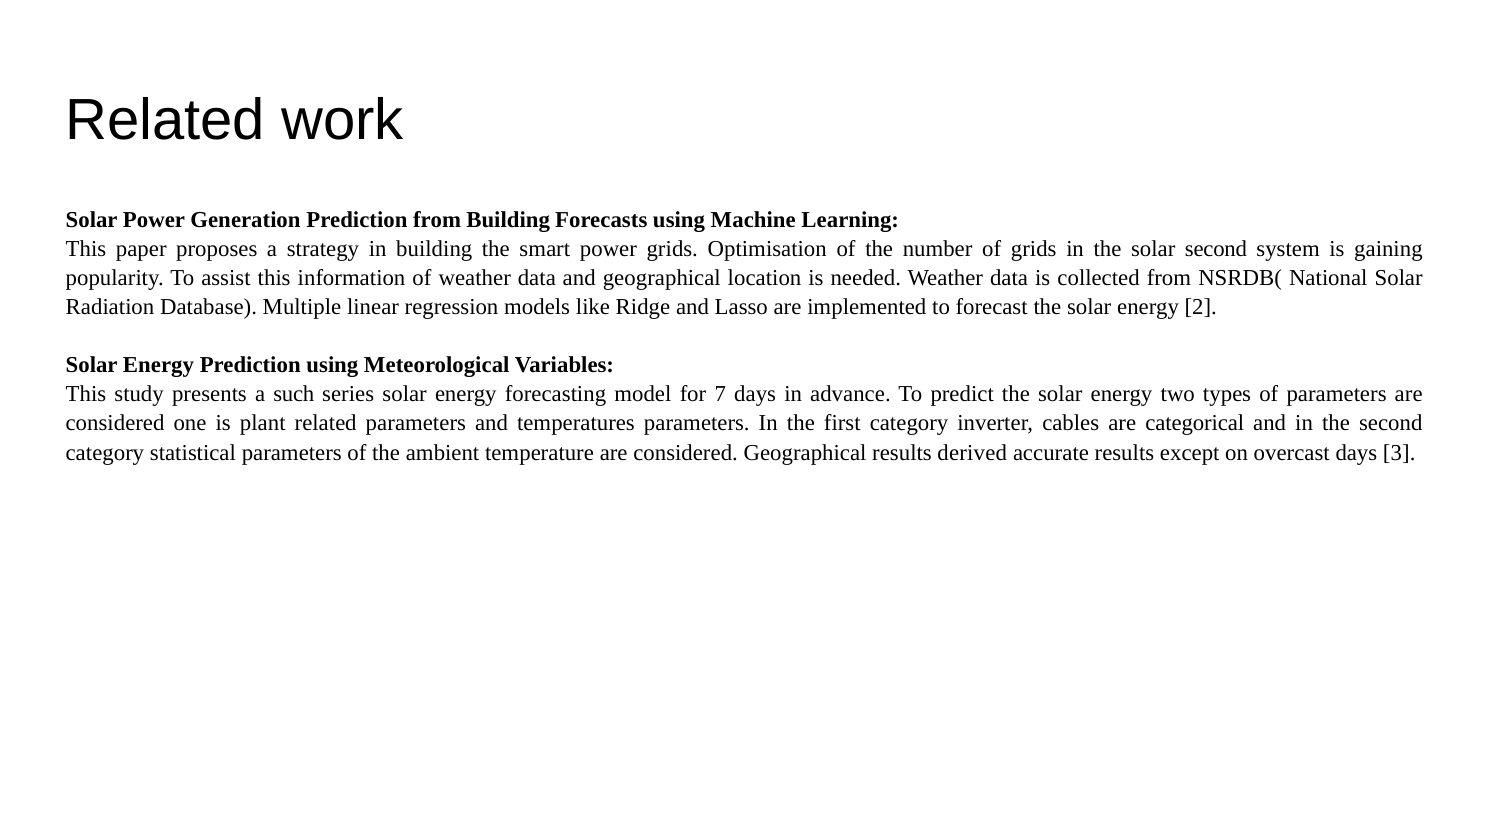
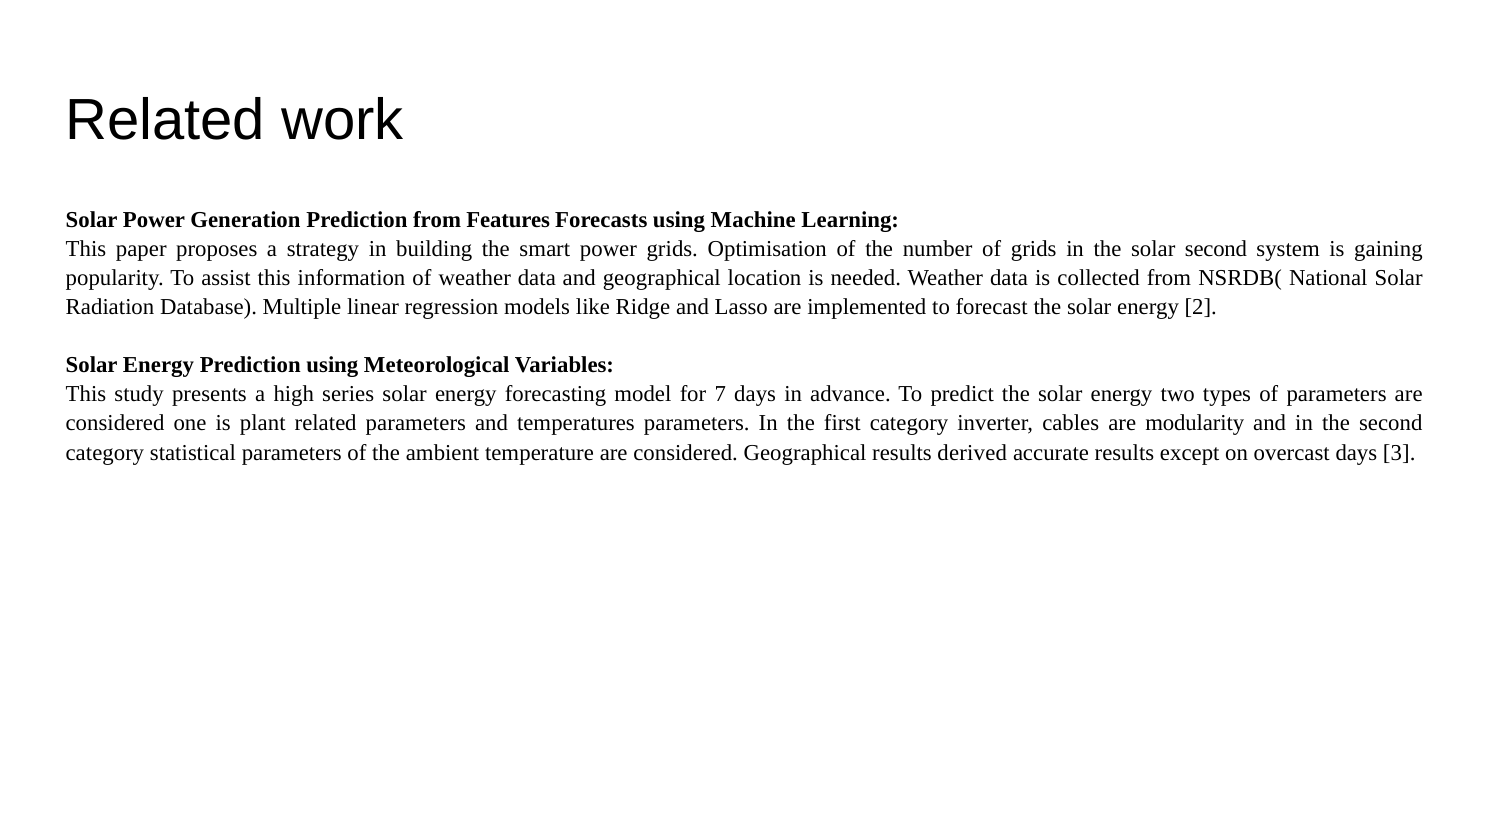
from Building: Building -> Features
such: such -> high
categorical: categorical -> modularity
